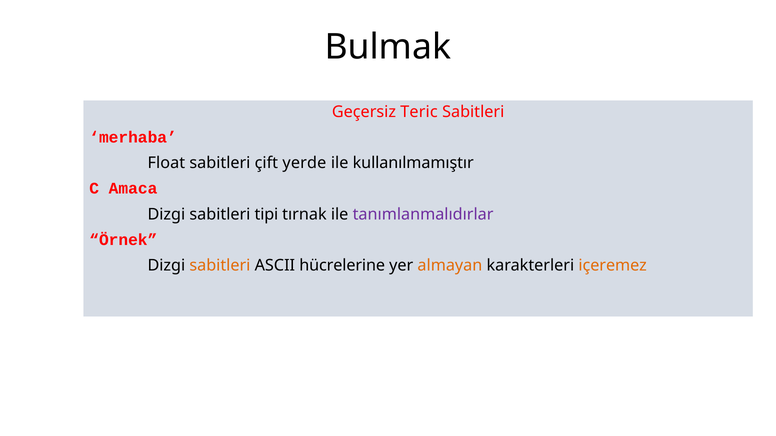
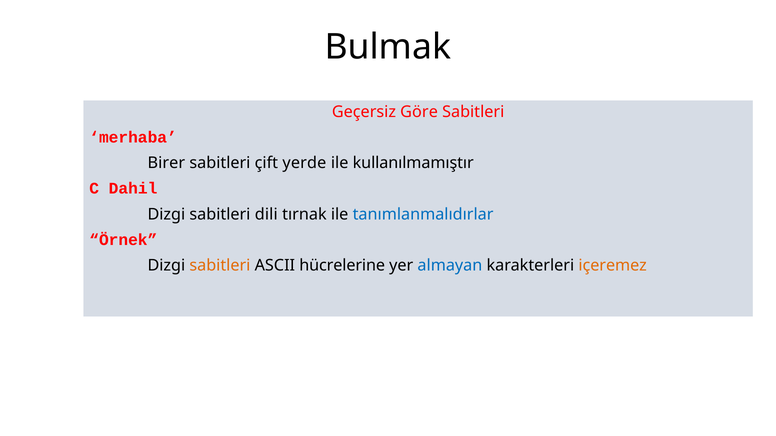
Teric: Teric -> Göre
Float: Float -> Birer
Amaca: Amaca -> Dahil
tipi: tipi -> dili
tanımlanmalıdırlar colour: purple -> blue
almayan colour: orange -> blue
